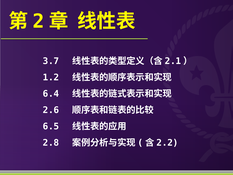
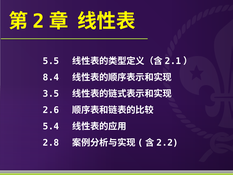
3.7: 3.7 -> 5.5
1.2: 1.2 -> 8.4
6.4: 6.4 -> 3.5
6.5: 6.5 -> 5.4
